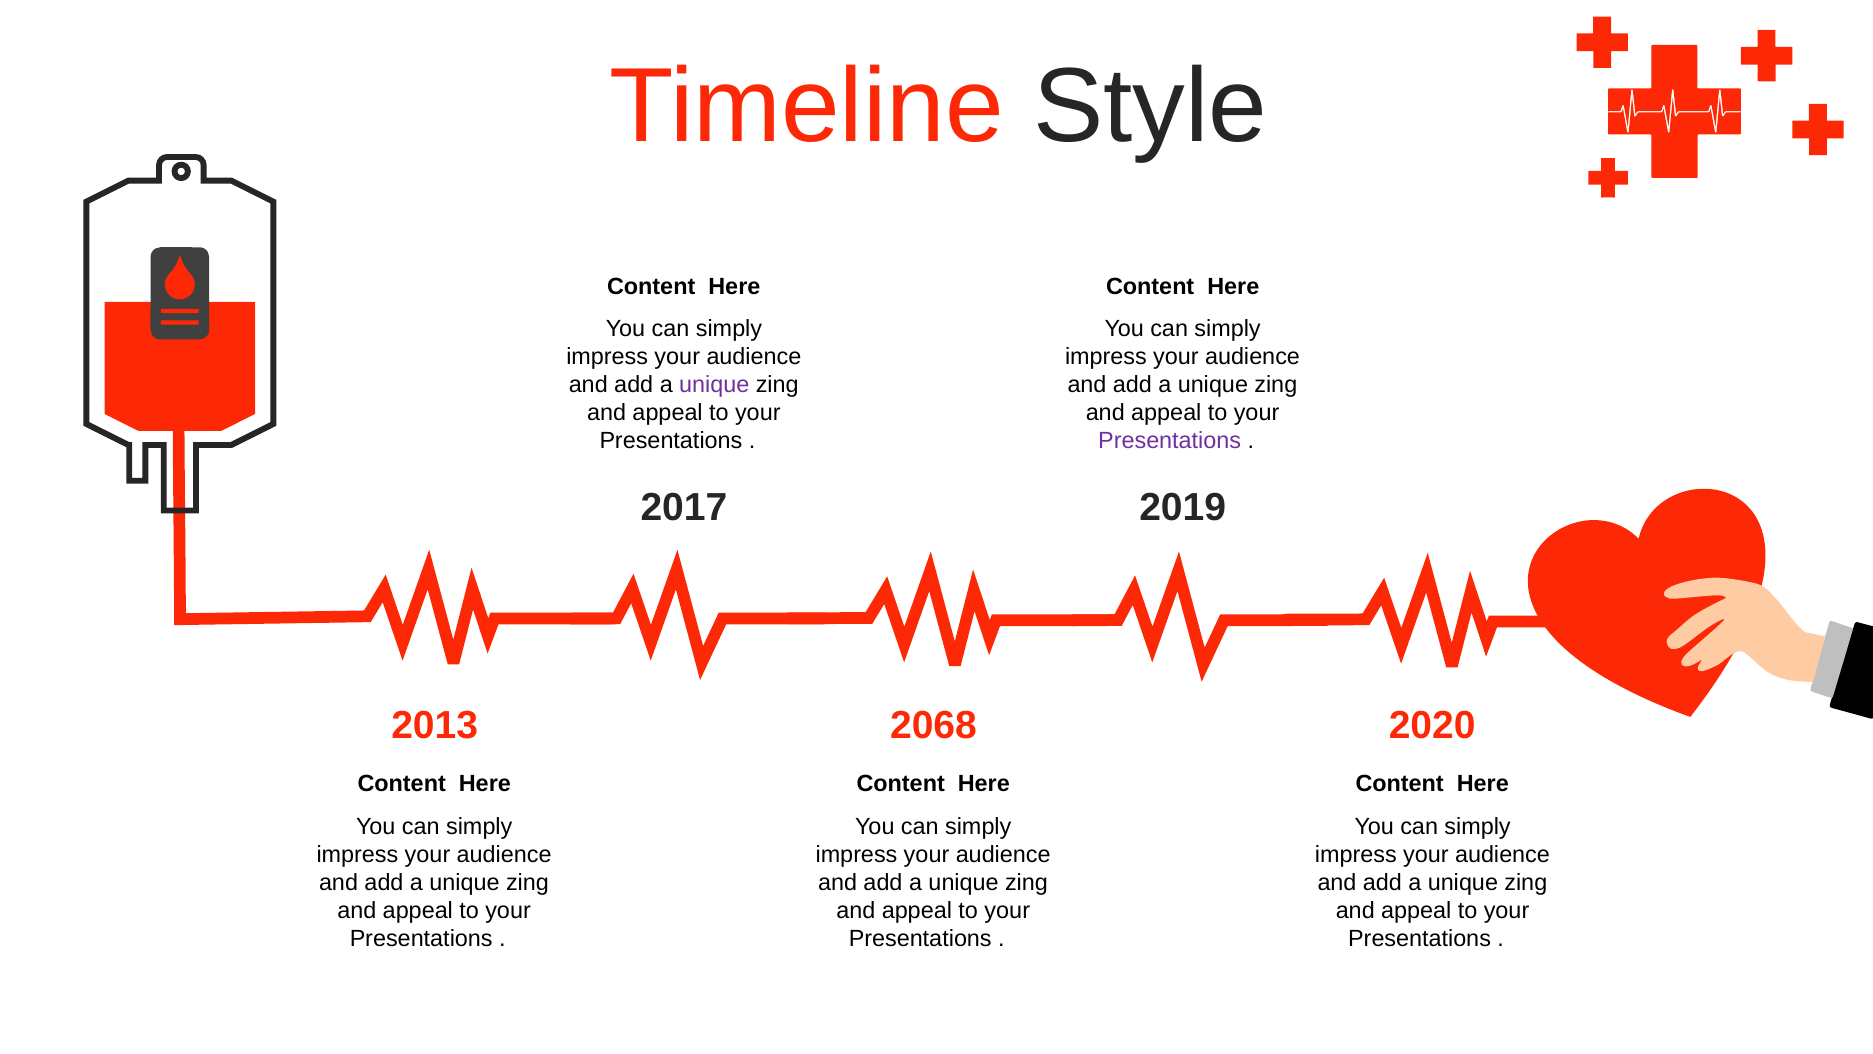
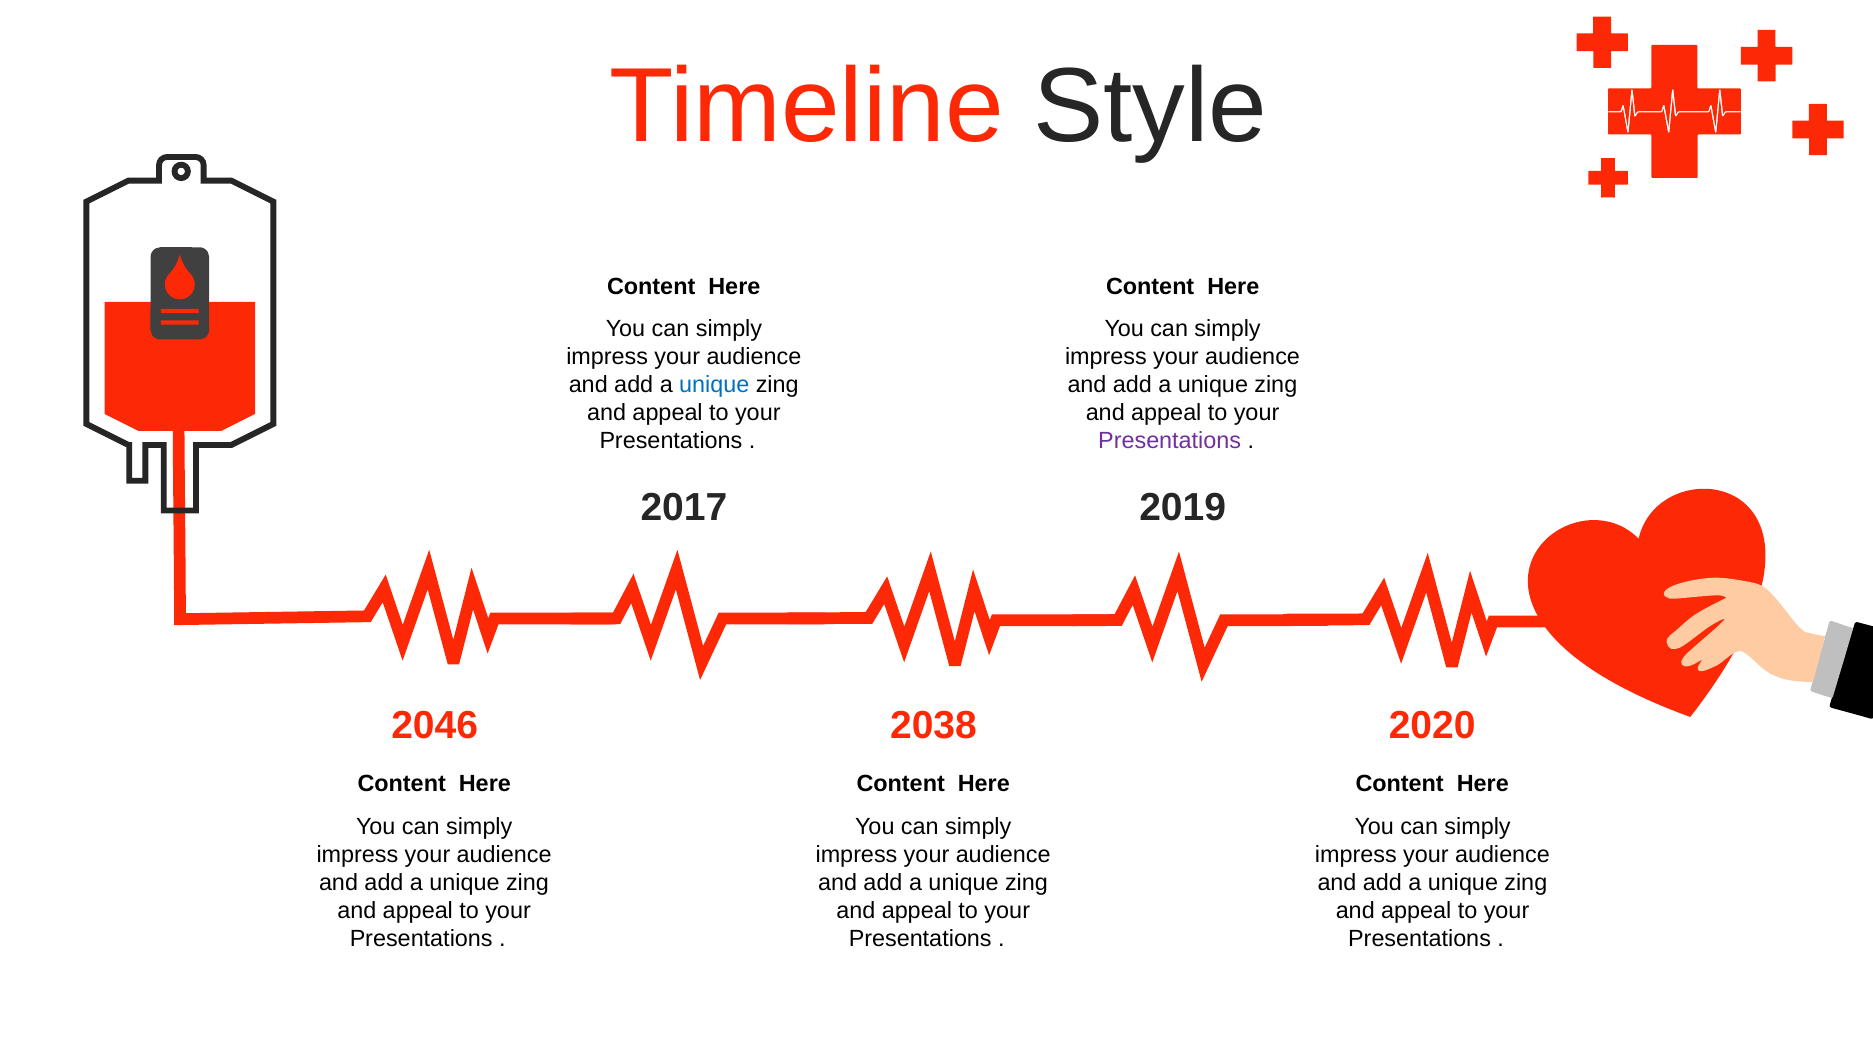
unique at (714, 385) colour: purple -> blue
2013: 2013 -> 2046
2068: 2068 -> 2038
